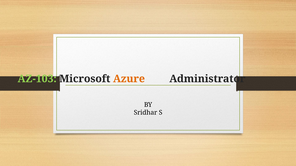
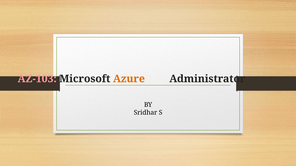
AZ-103 colour: light green -> pink
